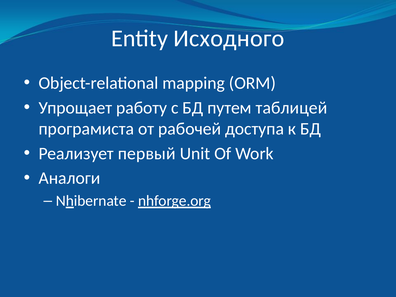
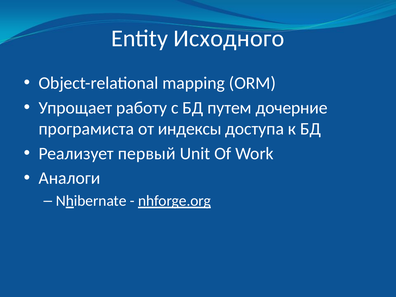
таблицей: таблицей -> дочерние
рабочей: рабочей -> индексы
